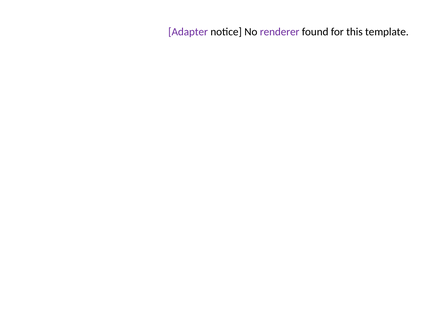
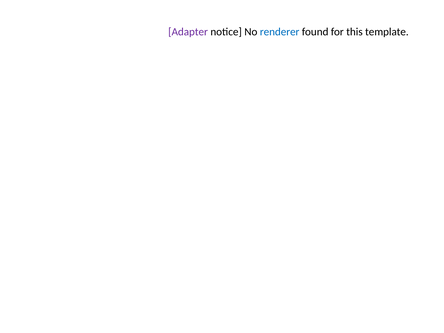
renderer colour: purple -> blue
